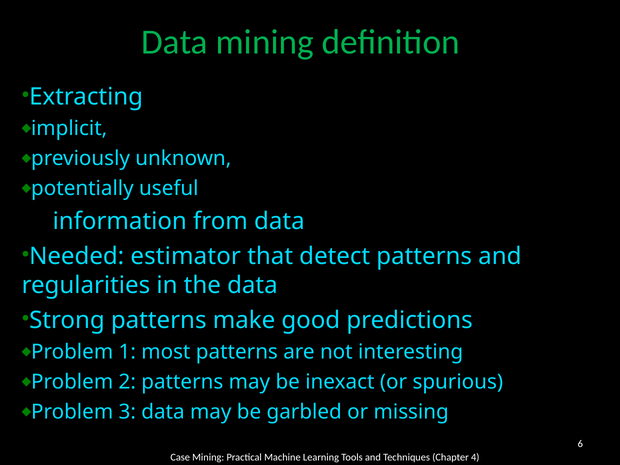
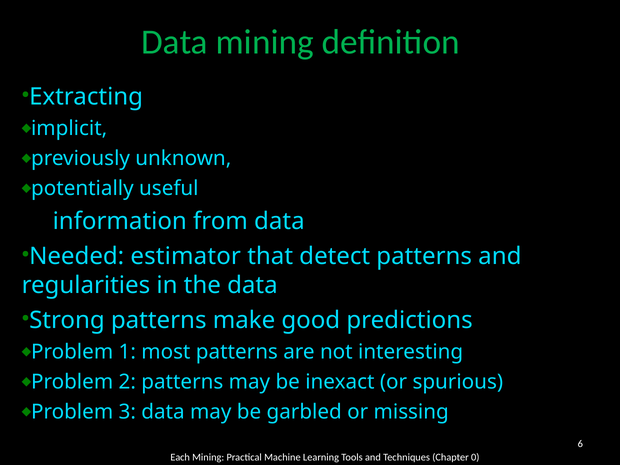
Case: Case -> Each
4: 4 -> 0
